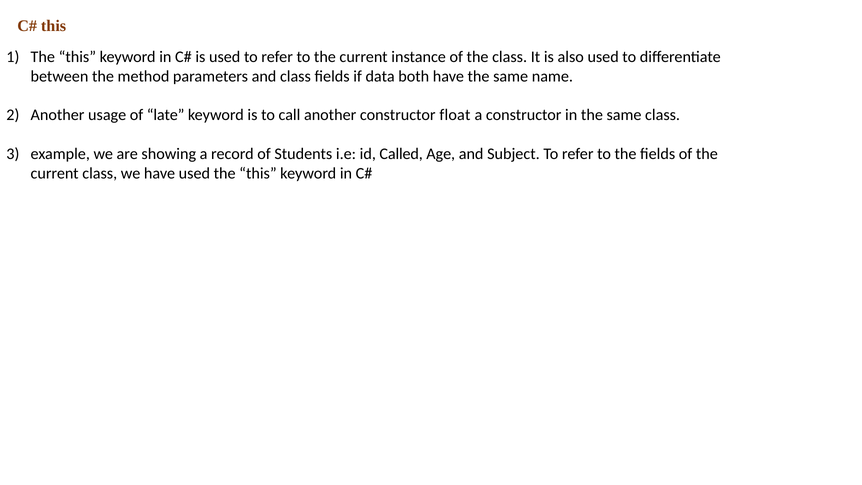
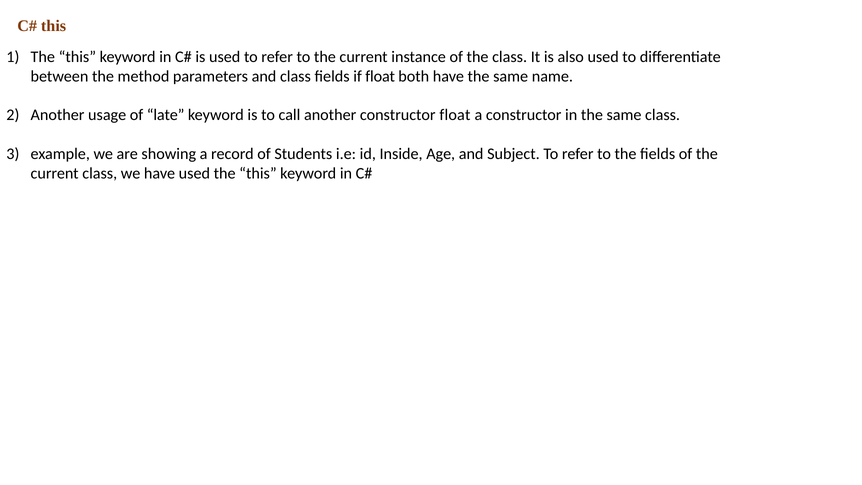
if data: data -> float
Called: Called -> Inside
